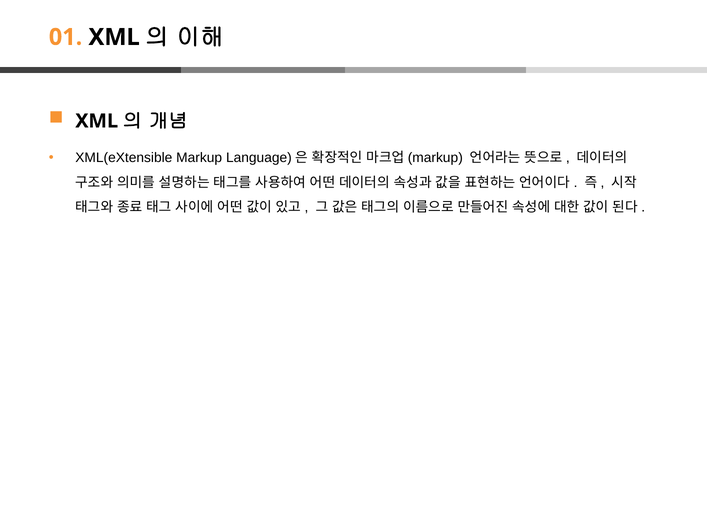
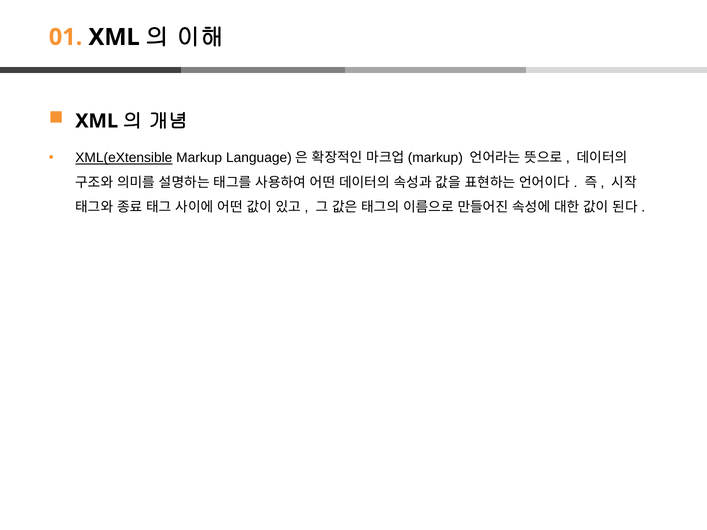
XML(eXtensible underline: none -> present
